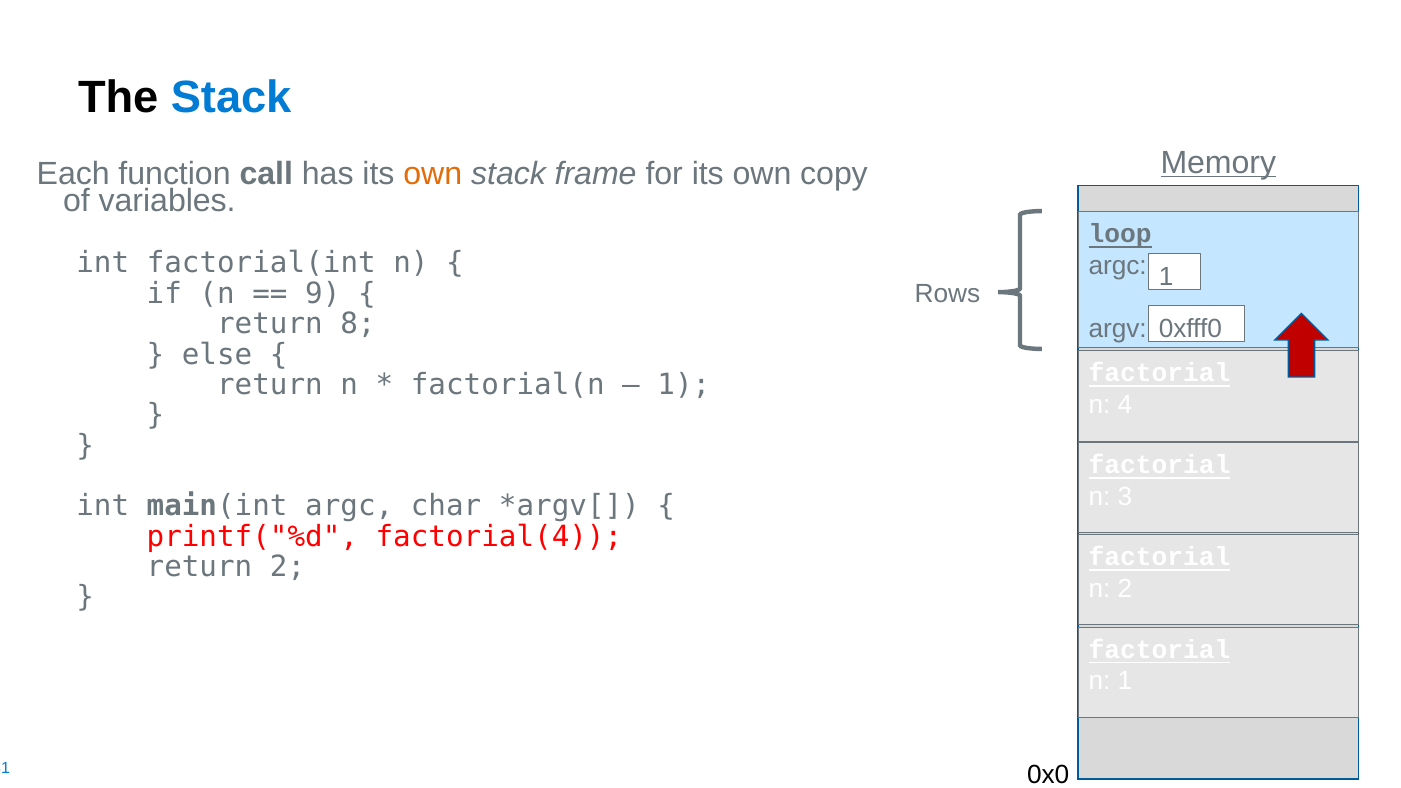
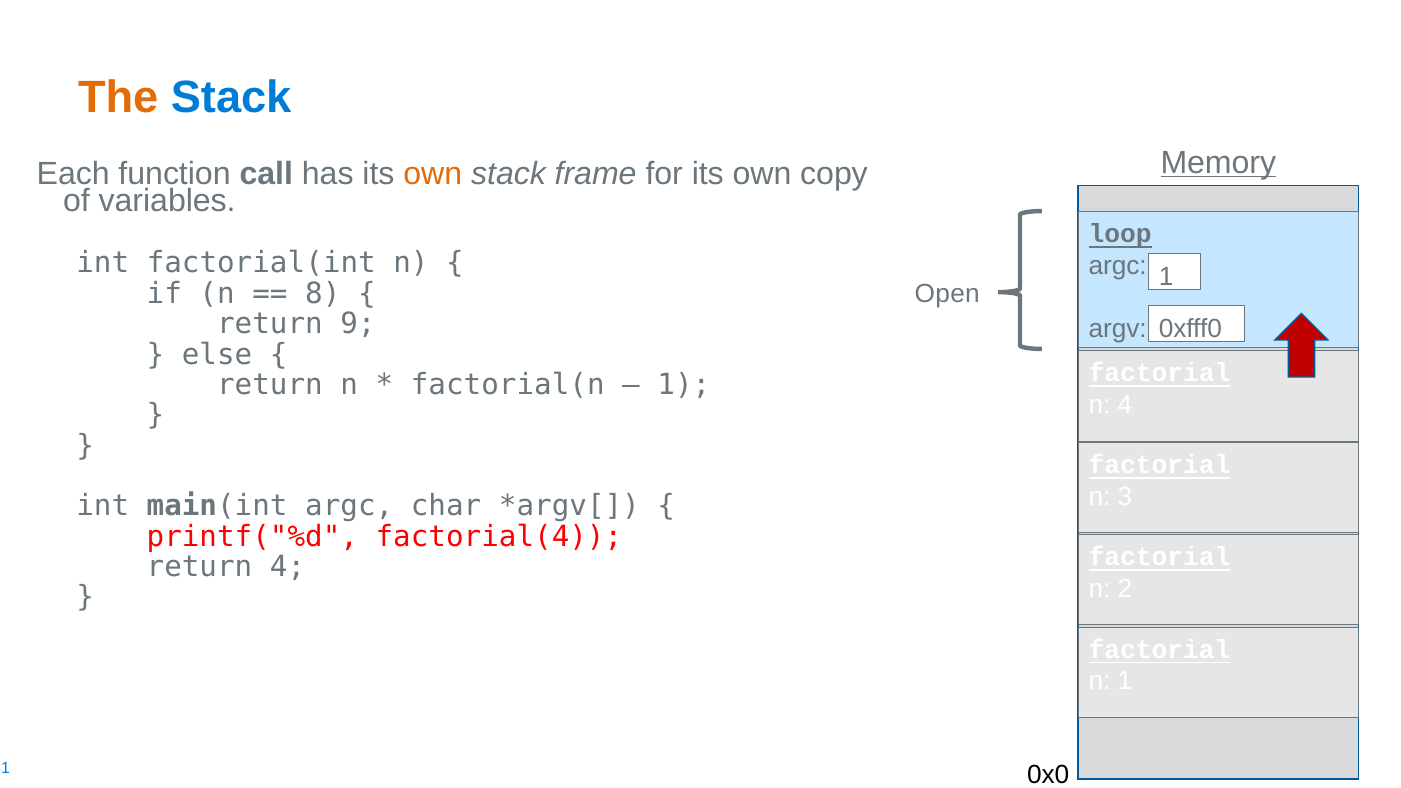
The colour: black -> orange
9: 9 -> 8
Rows: Rows -> Open
8: 8 -> 9
return 2: 2 -> 4
